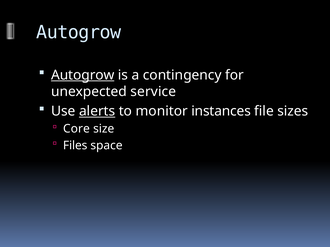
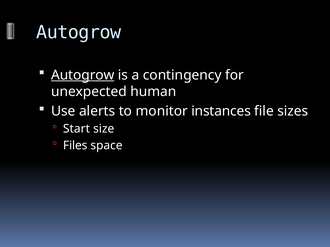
service: service -> human
alerts underline: present -> none
Core: Core -> Start
